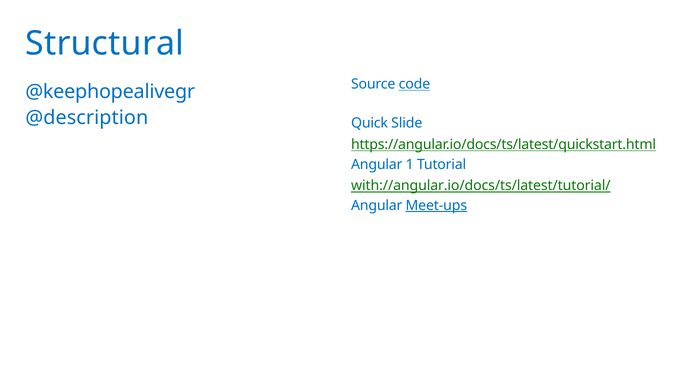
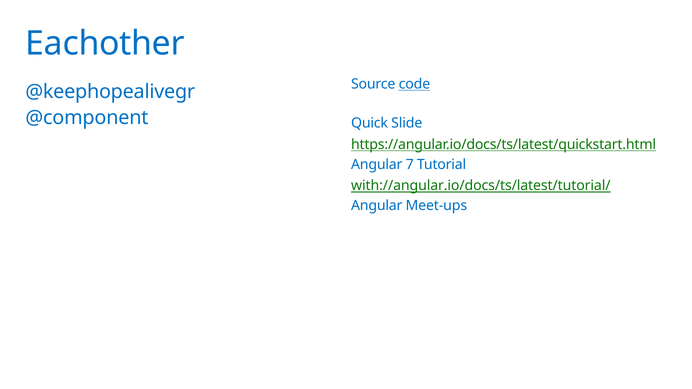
Structural: Structural -> Eachother
@description: @description -> @component
1: 1 -> 7
Meet-ups underline: present -> none
